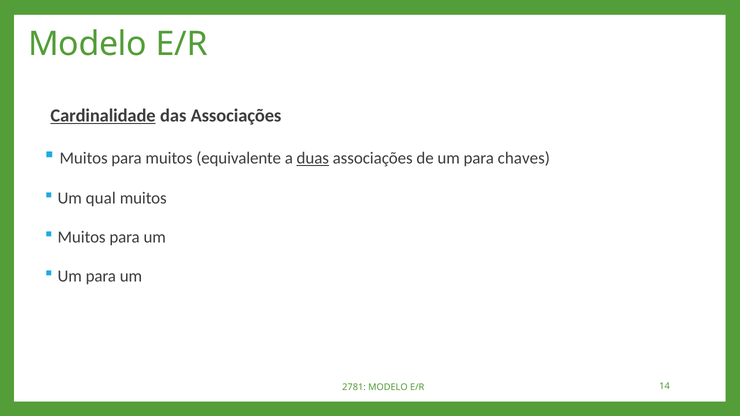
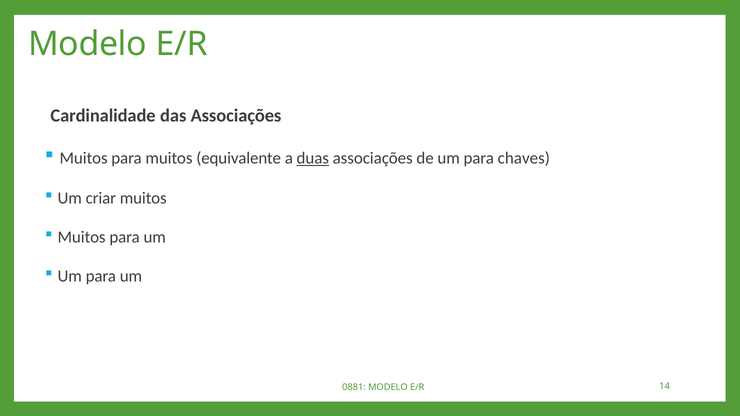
Cardinalidade underline: present -> none
qual: qual -> criar
2781: 2781 -> 0881
